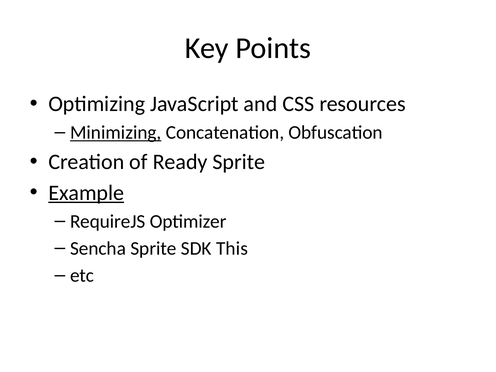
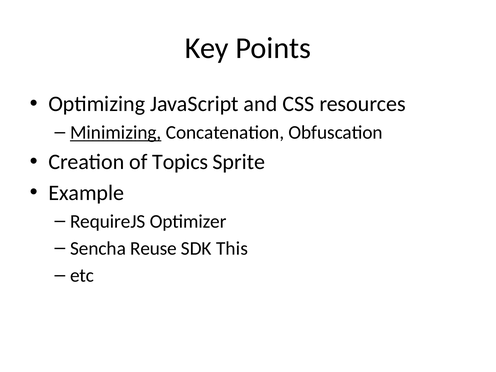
Ready: Ready -> Topics
Example underline: present -> none
Sencha Sprite: Sprite -> Reuse
